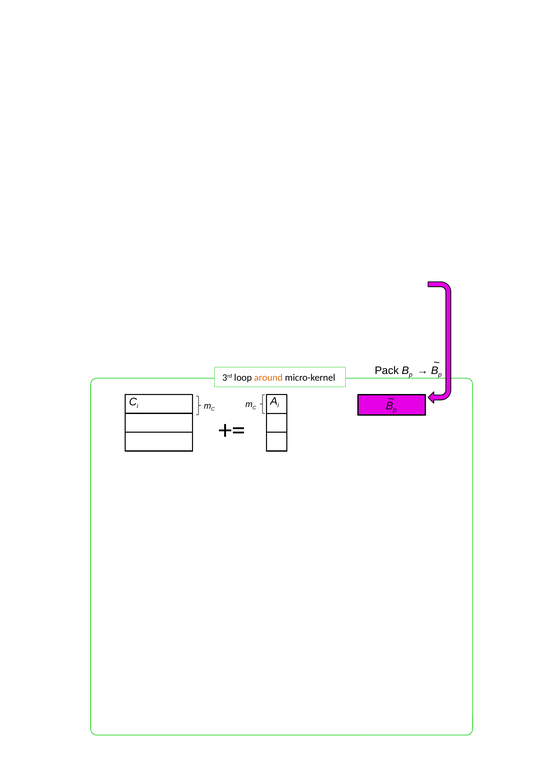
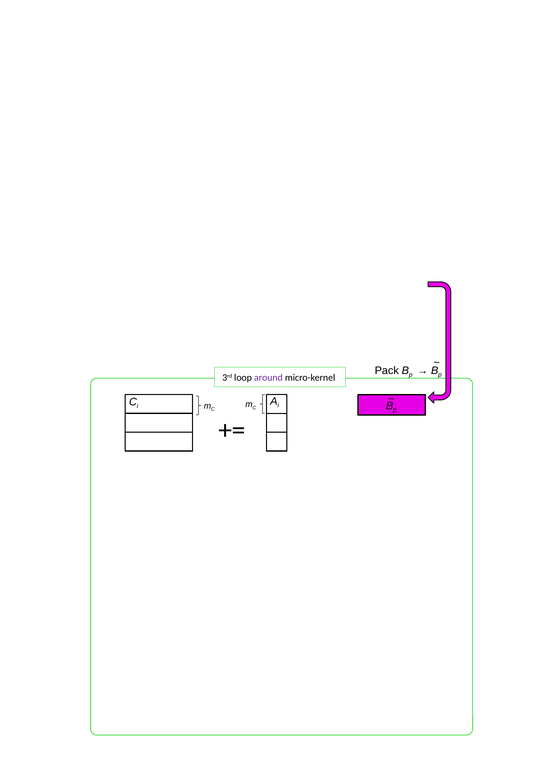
around colour: orange -> purple
